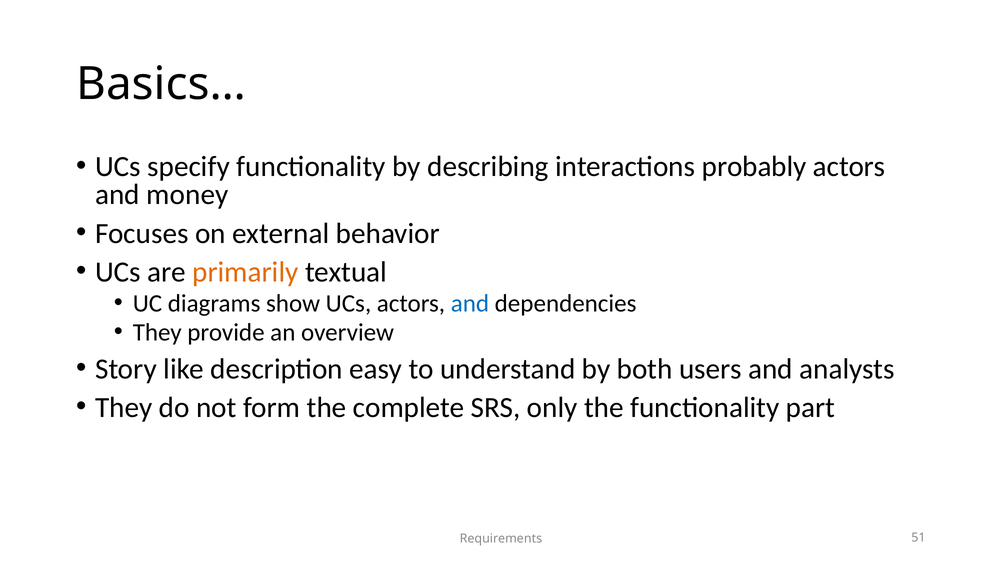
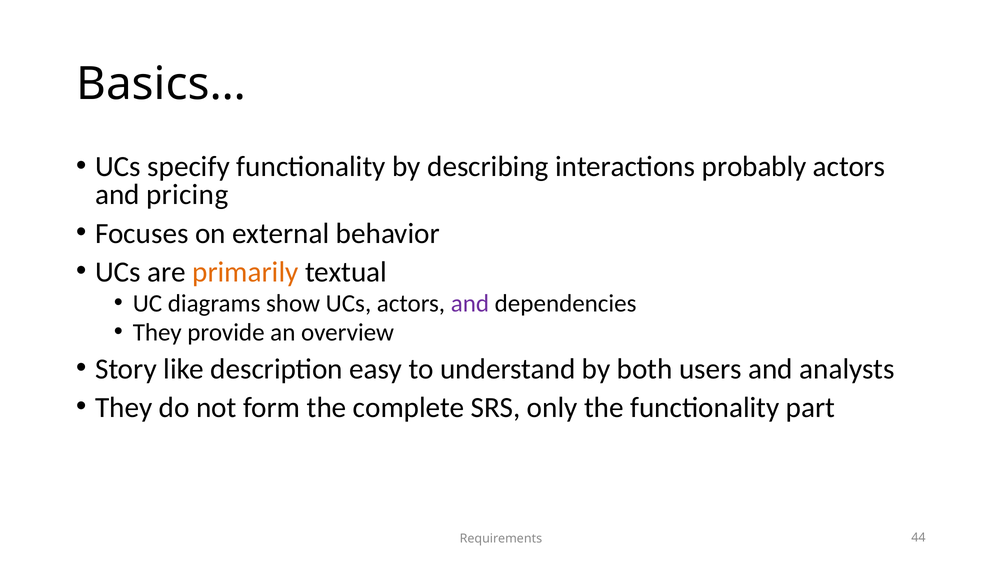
money: money -> pricing
and at (470, 303) colour: blue -> purple
51: 51 -> 44
